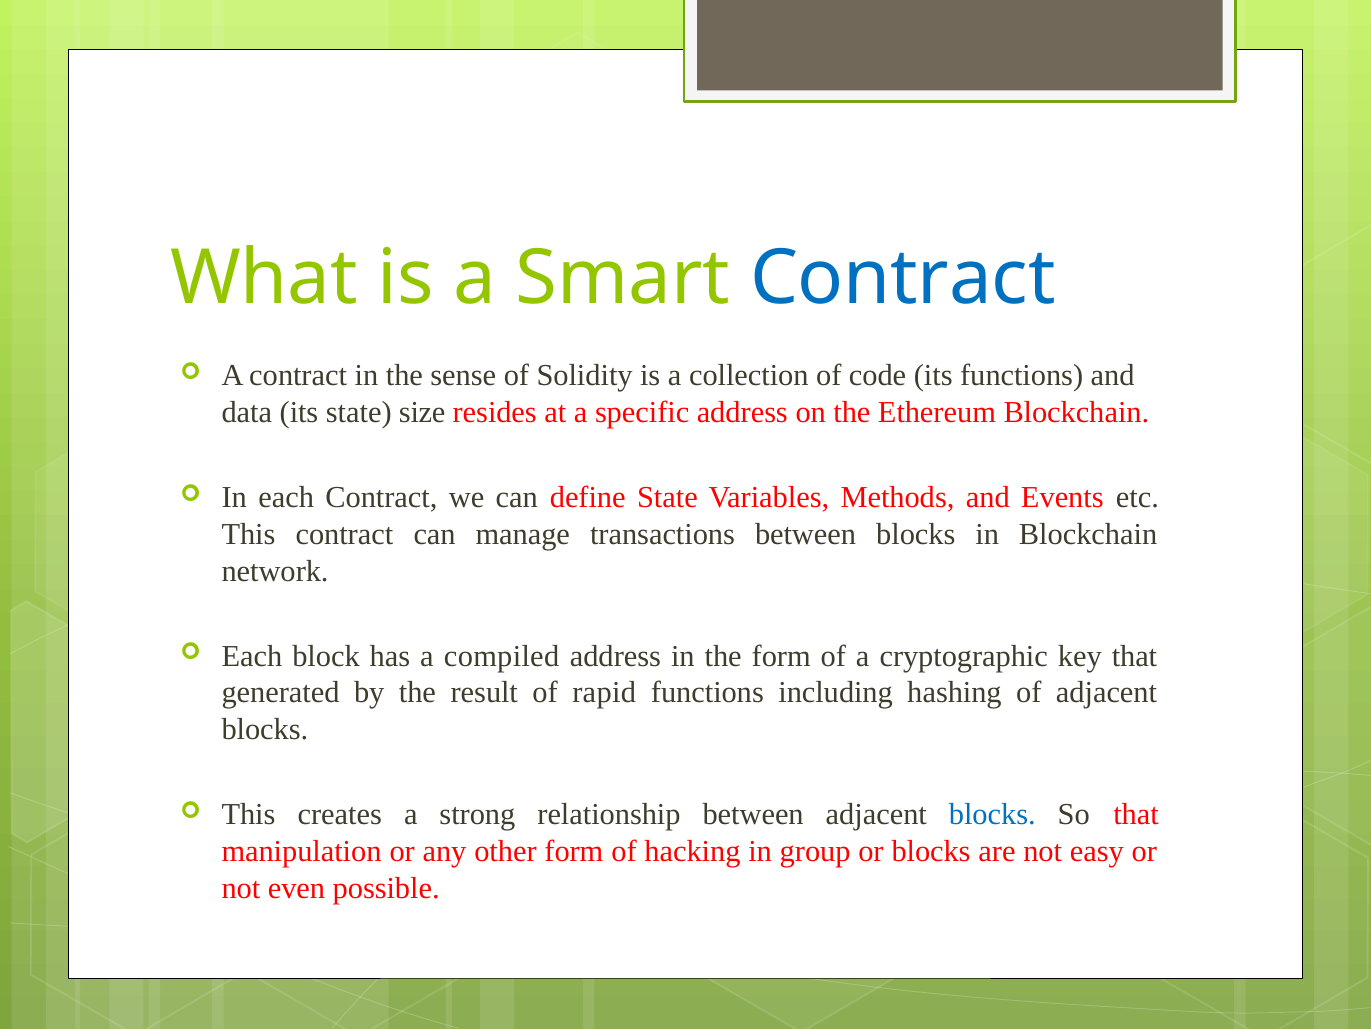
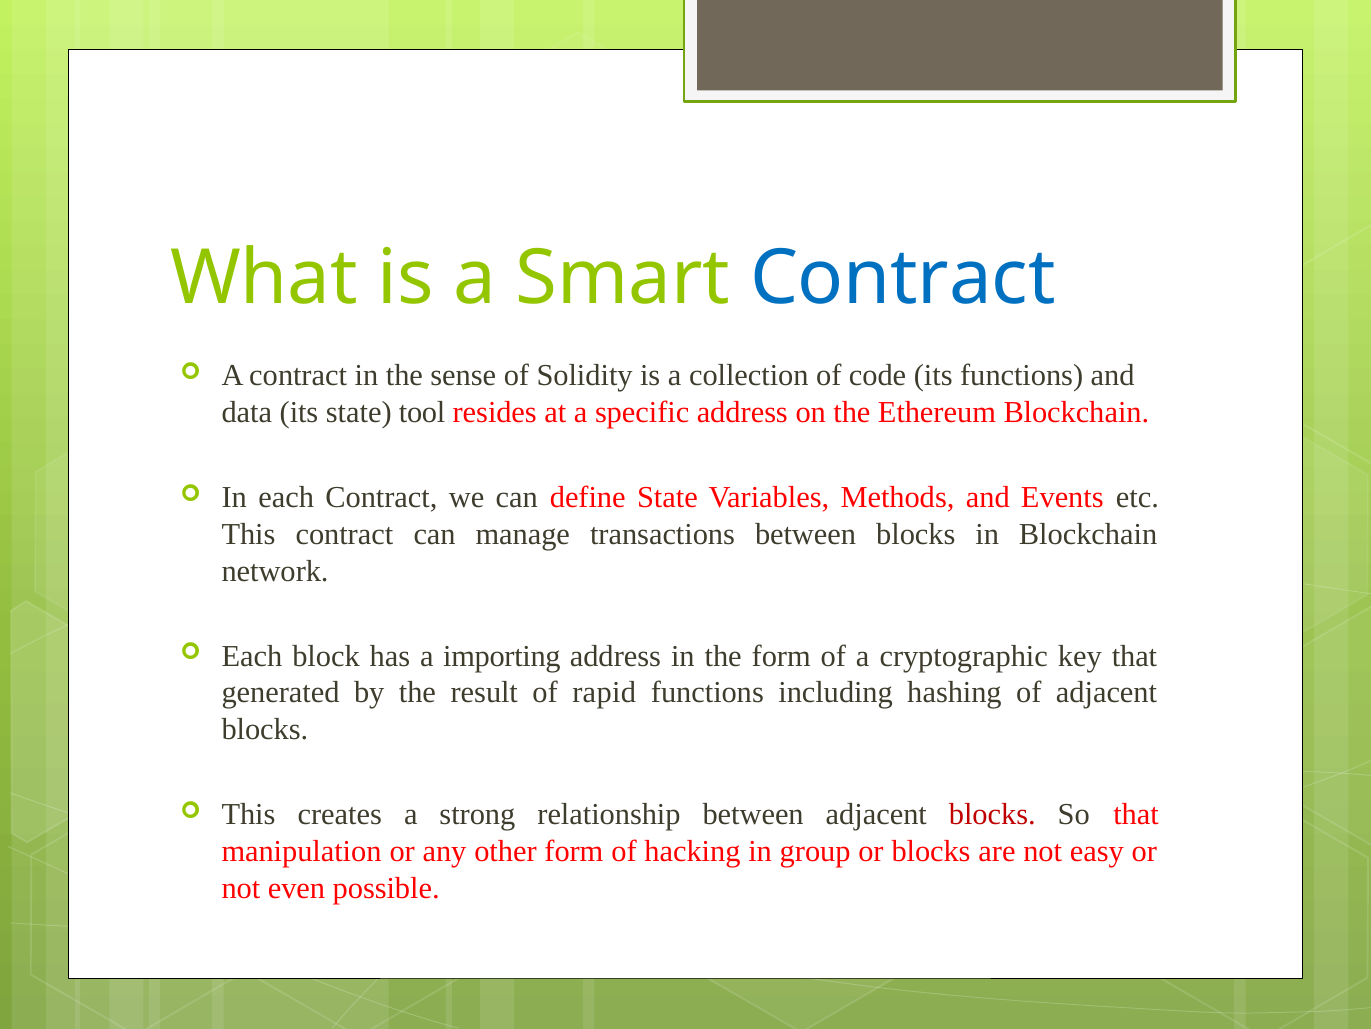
size: size -> tool
compiled: compiled -> importing
blocks at (992, 814) colour: blue -> red
